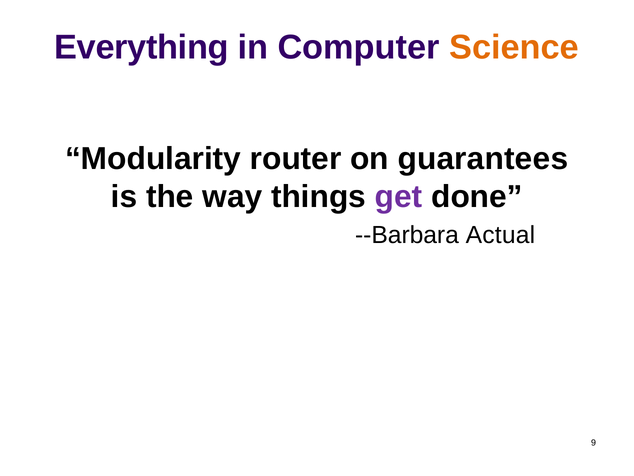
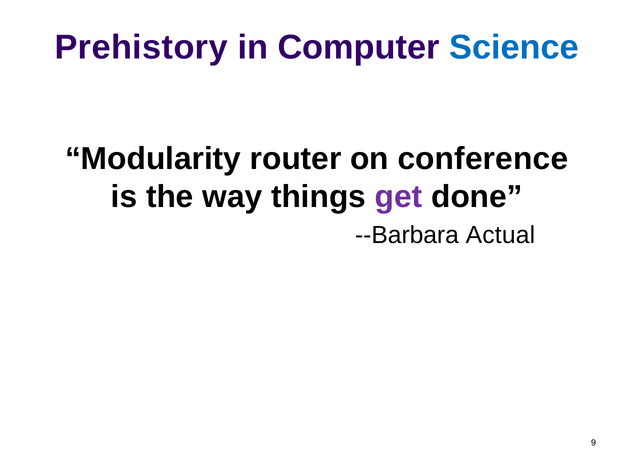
Everything: Everything -> Prehistory
Science colour: orange -> blue
guarantees: guarantees -> conference
